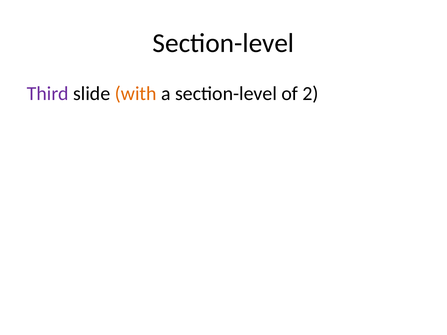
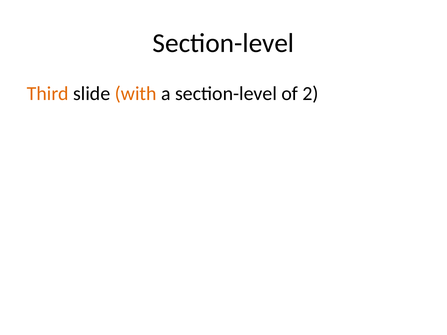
Third colour: purple -> orange
